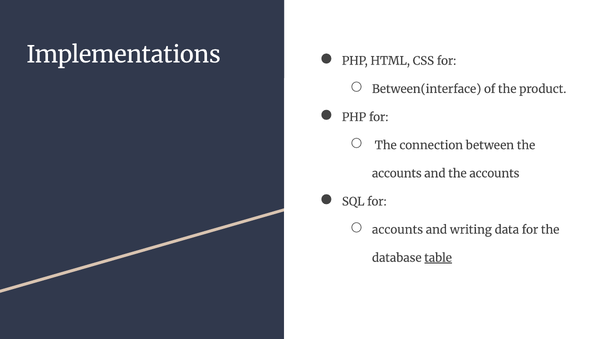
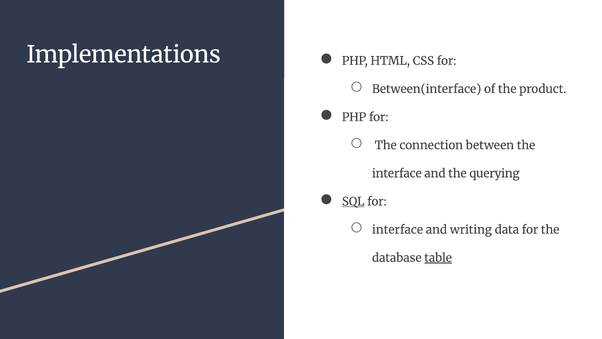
accounts at (397, 173): accounts -> interface
and the accounts: accounts -> querying
SQL underline: none -> present
accounts at (398, 230): accounts -> interface
